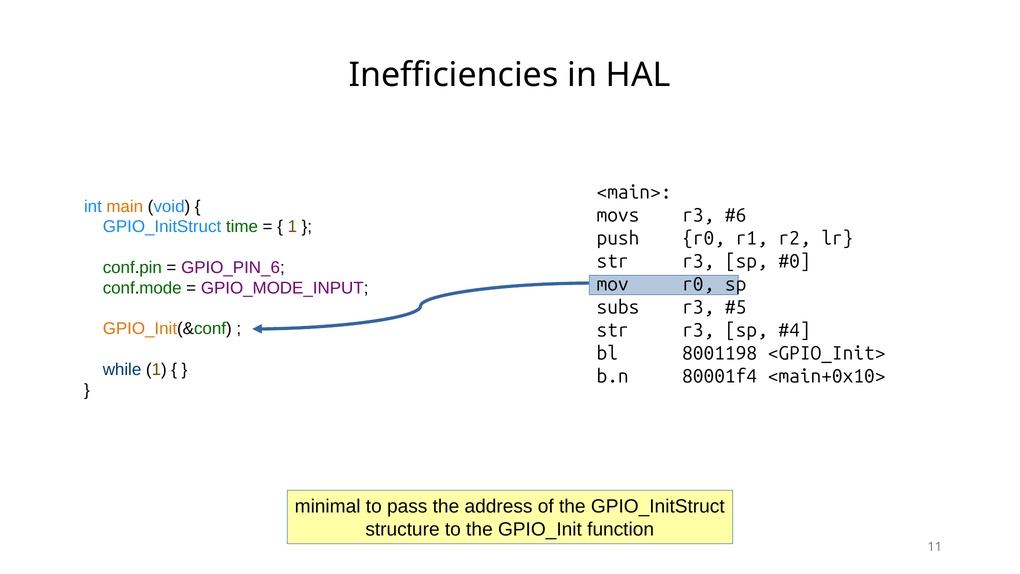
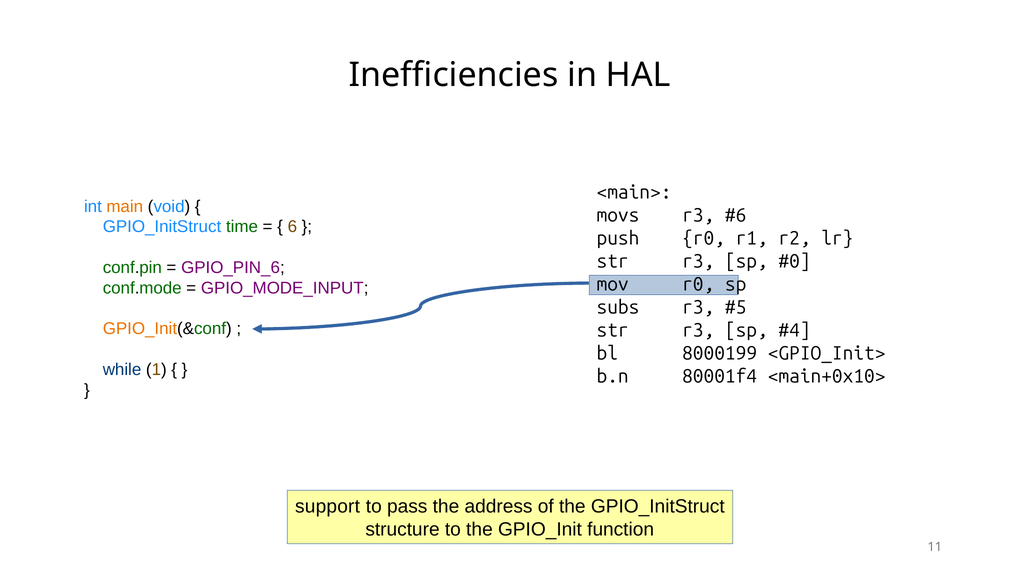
1 at (292, 227): 1 -> 6
8001198: 8001198 -> 8000199
minimal: minimal -> support
